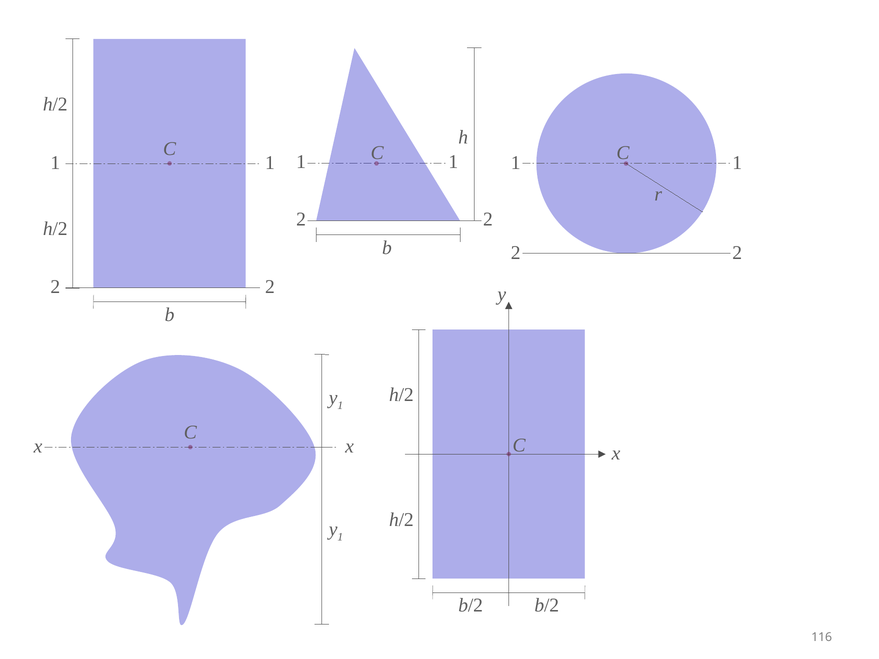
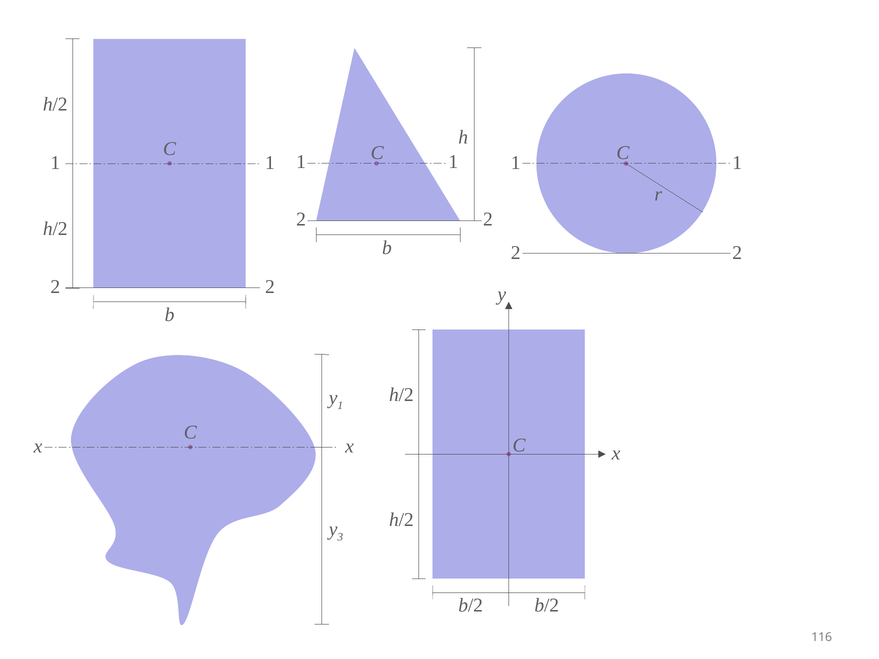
1 at (340, 537): 1 -> 3
